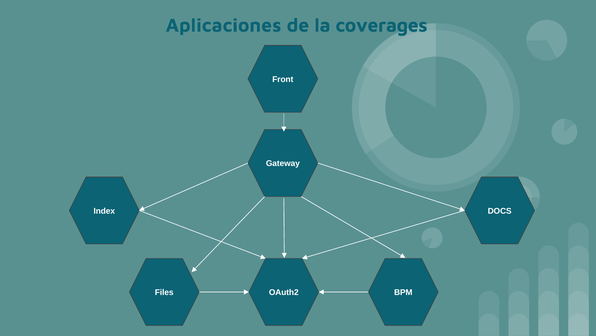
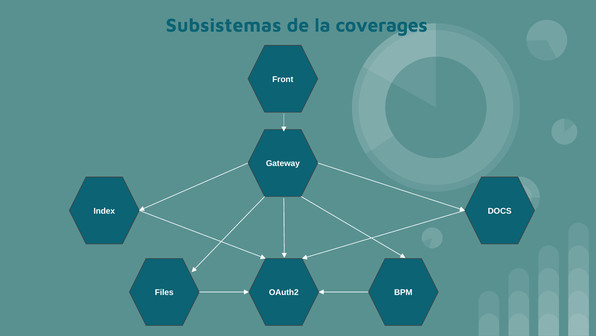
Aplicaciones: Aplicaciones -> Subsistemas
